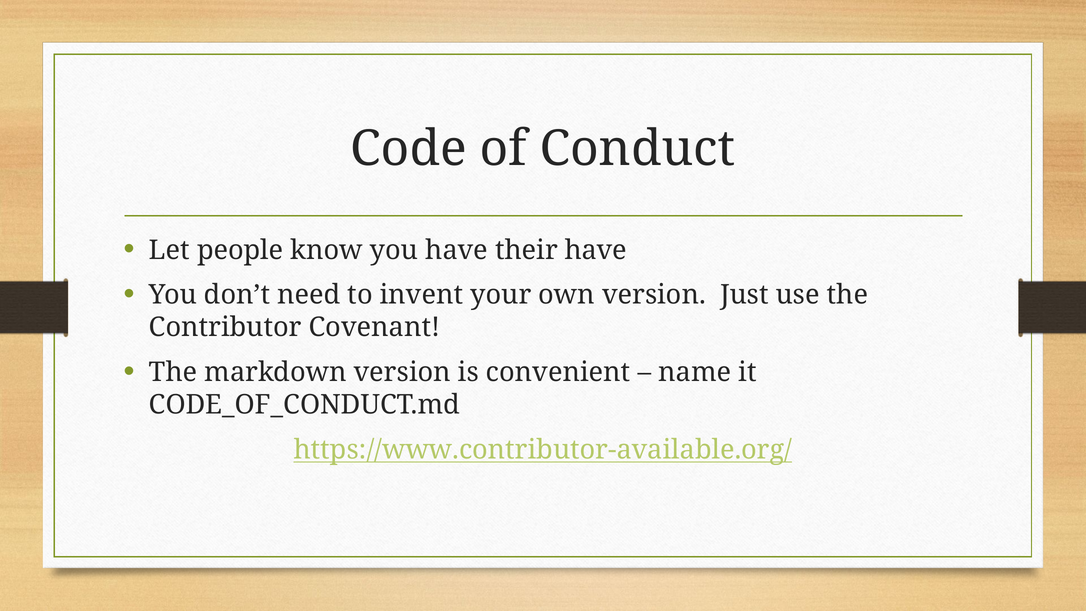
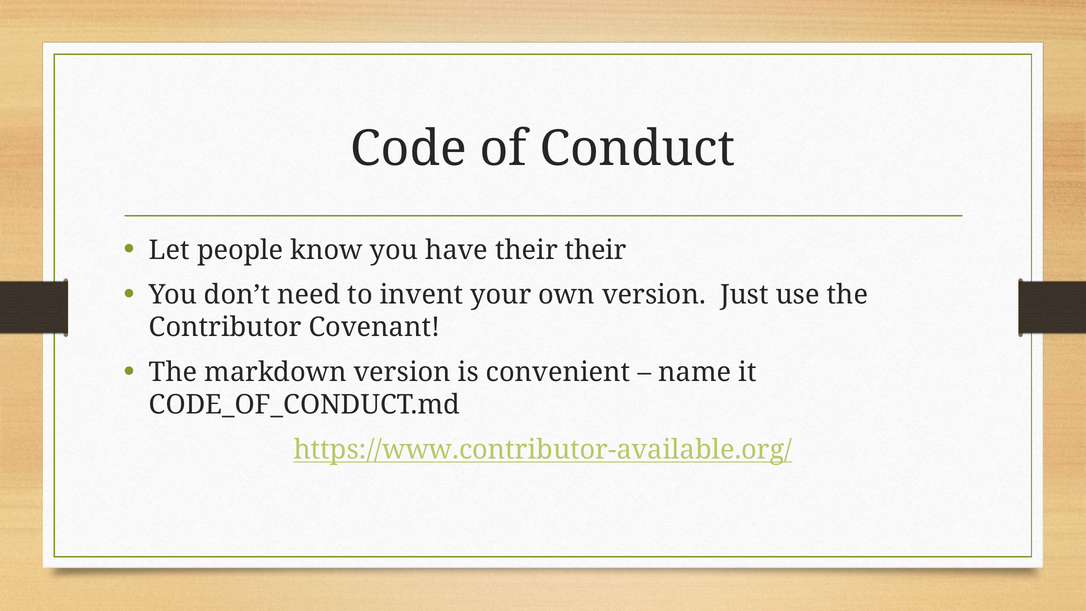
their have: have -> their
